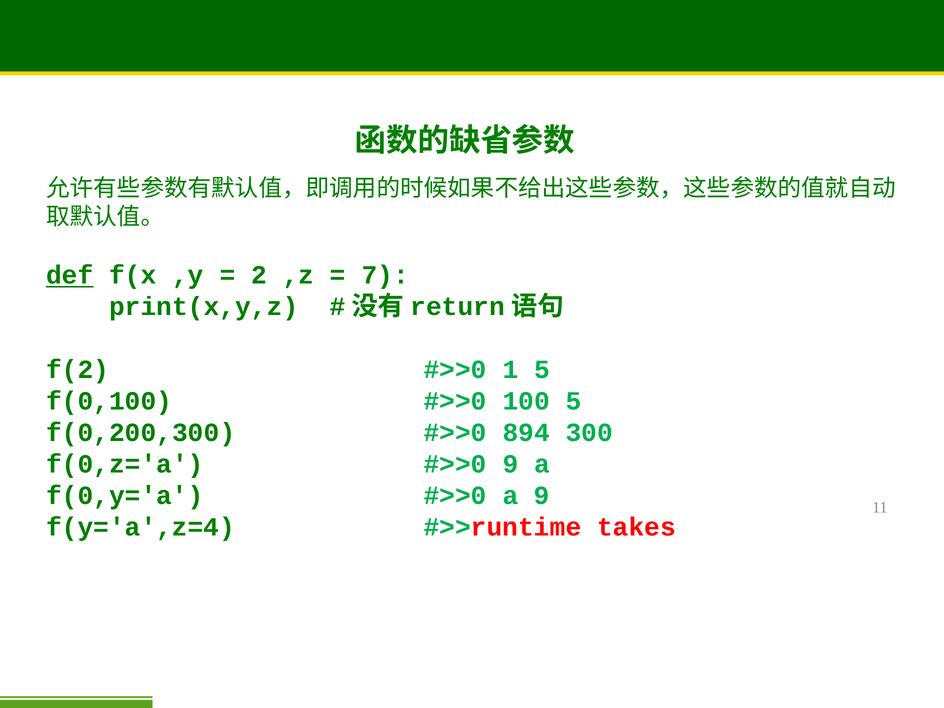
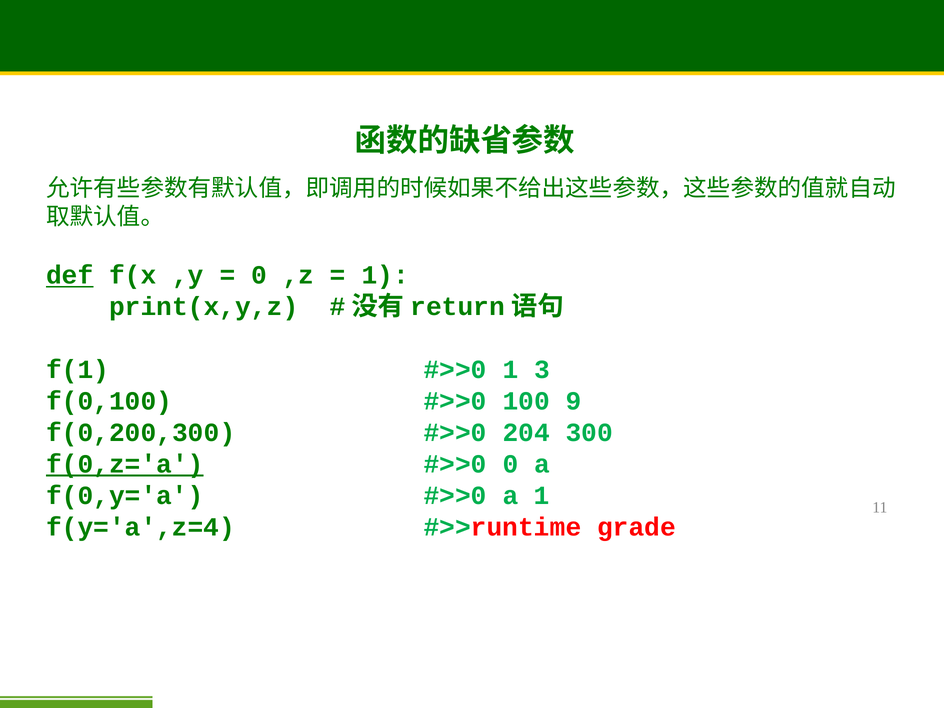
2 at (259, 275): 2 -> 0
7 at (385, 275): 7 -> 1
f(2: f(2 -> f(1
1 5: 5 -> 3
100 5: 5 -> 9
894: 894 -> 204
f(0,z='a underline: none -> present
9 at (510, 464): 9 -> 0
a 9: 9 -> 1
takes: takes -> grade
